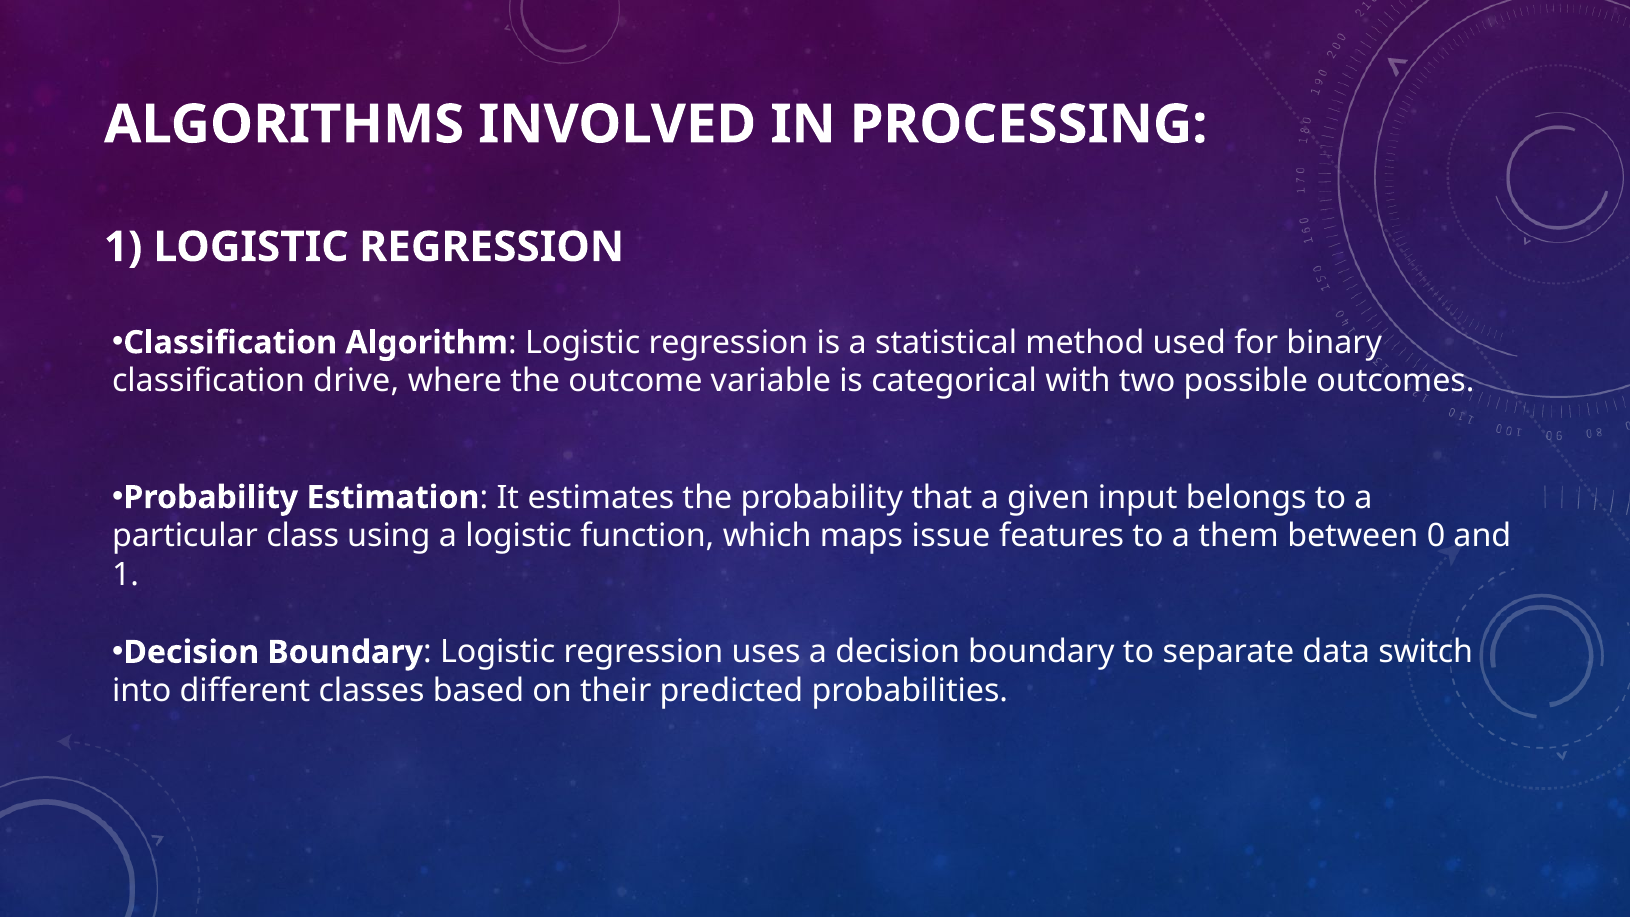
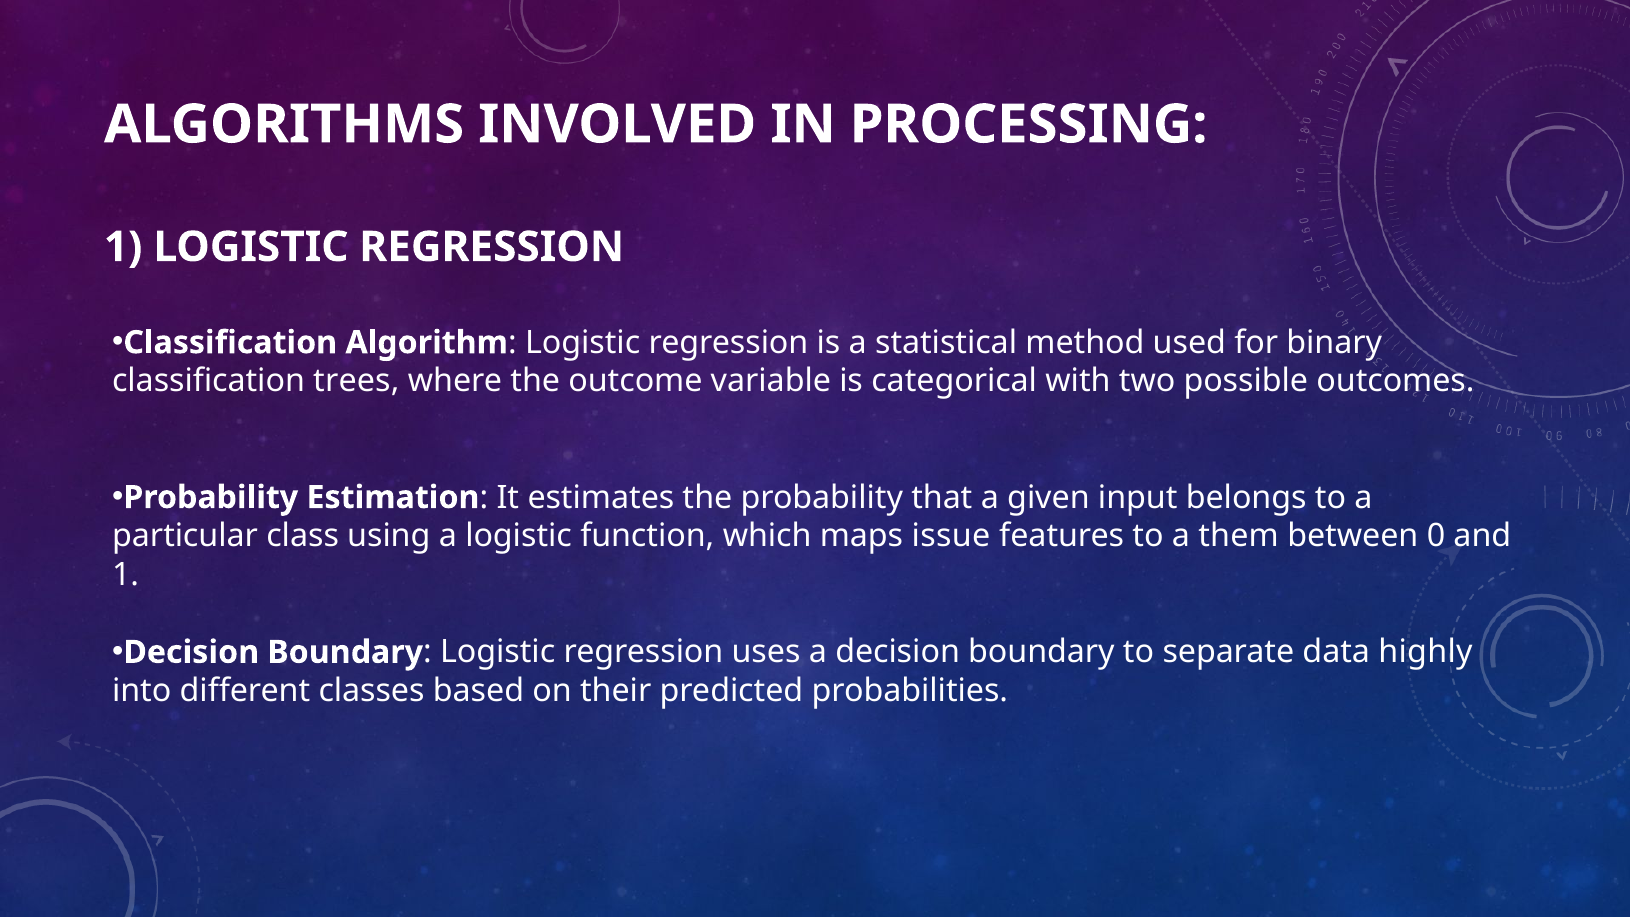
drive: drive -> trees
switch: switch -> highly
